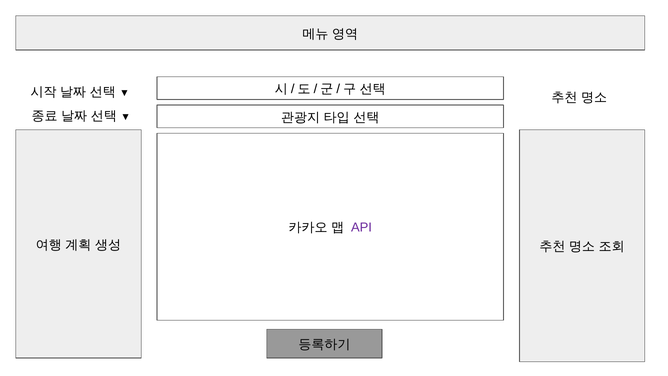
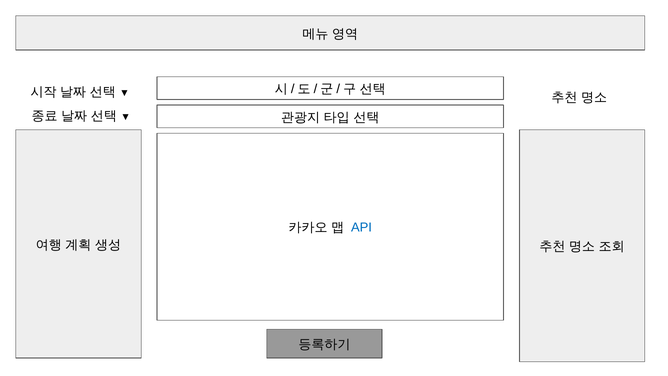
API colour: purple -> blue
